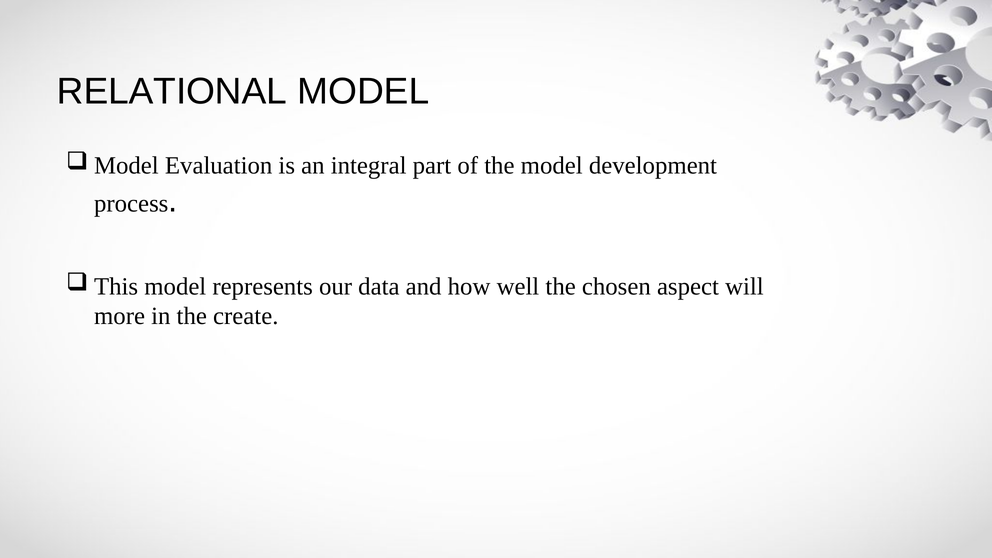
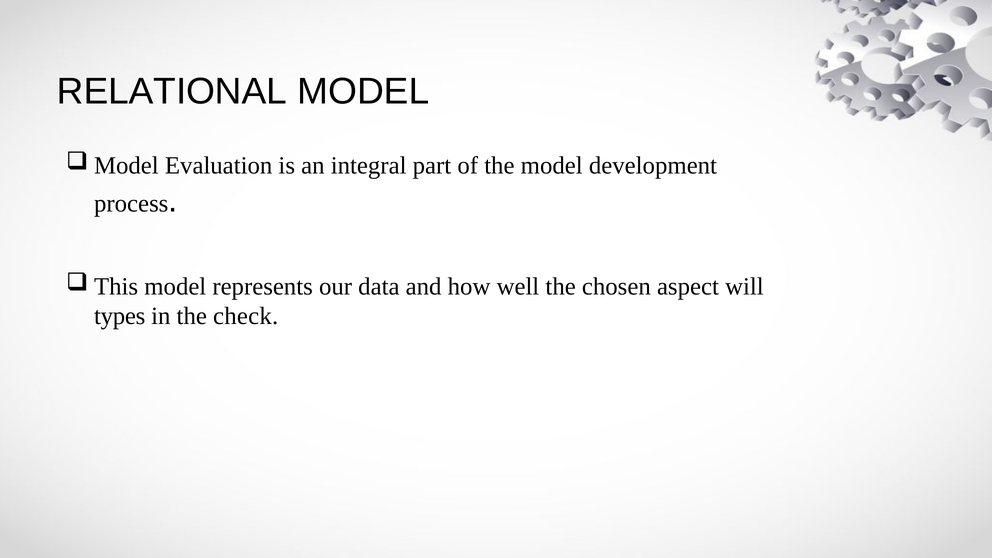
more: more -> types
create: create -> check
